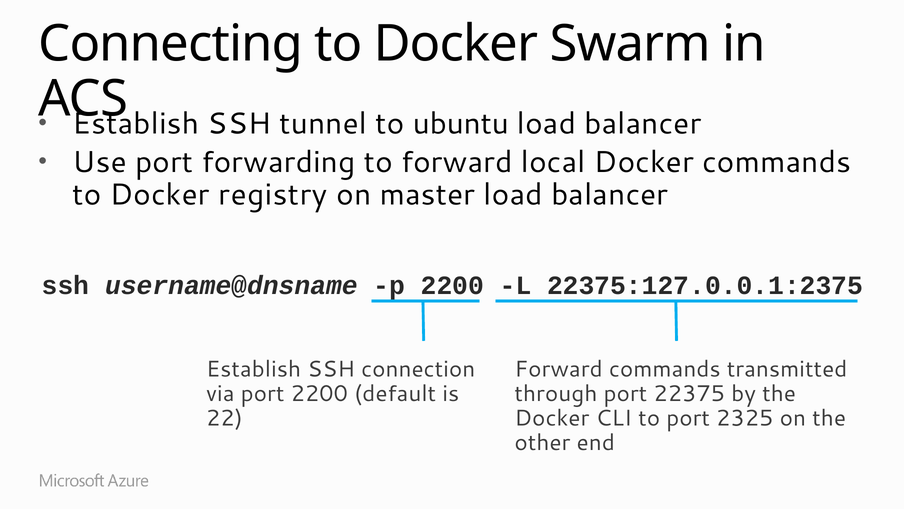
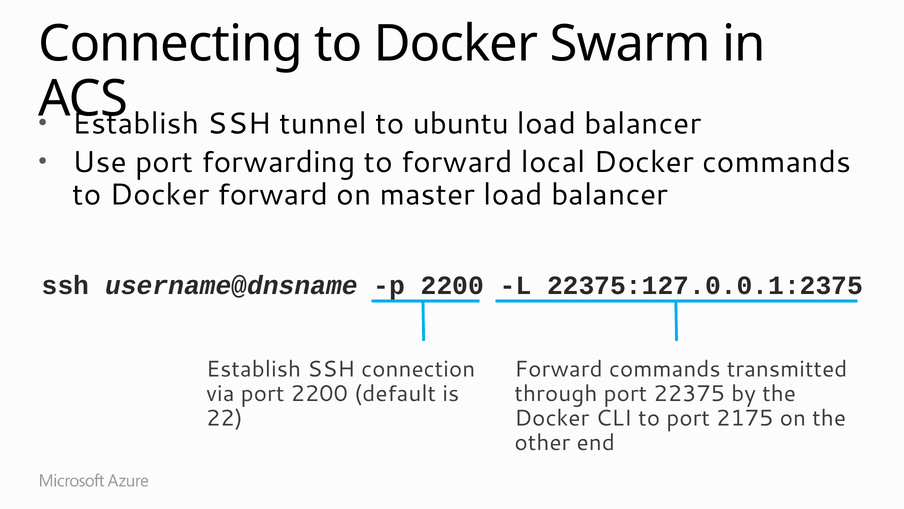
Docker registry: registry -> forward
2325: 2325 -> 2175
